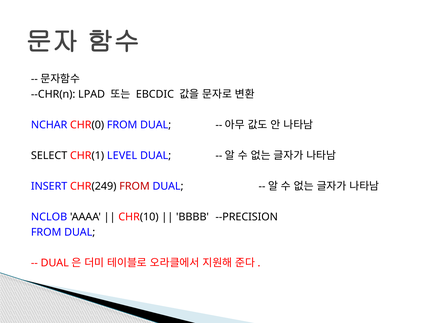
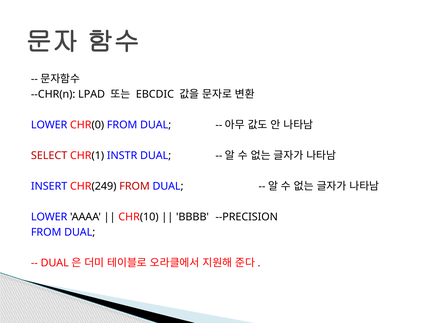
NCHAR at (49, 125): NCHAR -> LOWER
SELECT colour: black -> red
LEVEL: LEVEL -> INSTR
NCLOB at (49, 217): NCLOB -> LOWER
